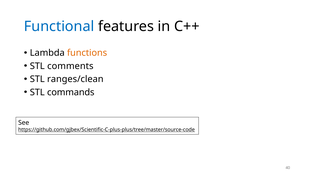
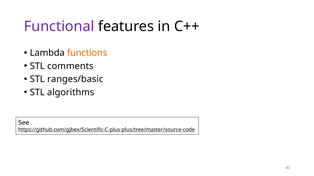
Functional colour: blue -> purple
ranges/clean: ranges/clean -> ranges/basic
commands: commands -> algorithms
